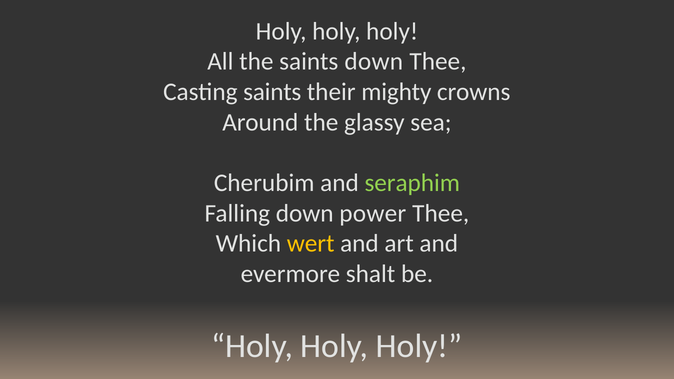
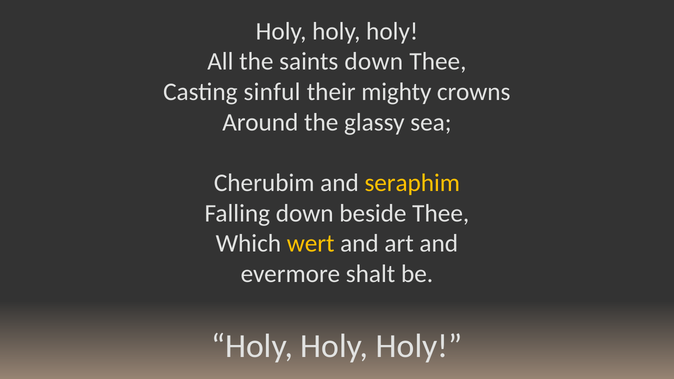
Casting saints: saints -> sinful
seraphim colour: light green -> yellow
power: power -> beside
